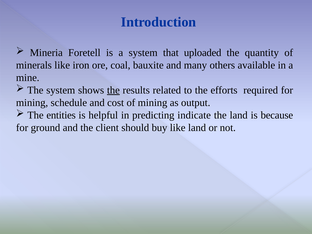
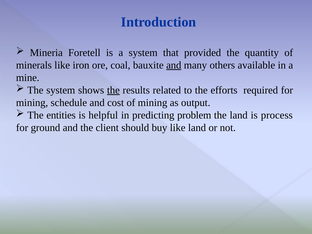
uploaded: uploaded -> provided
and at (174, 65) underline: none -> present
indicate: indicate -> problem
because: because -> process
